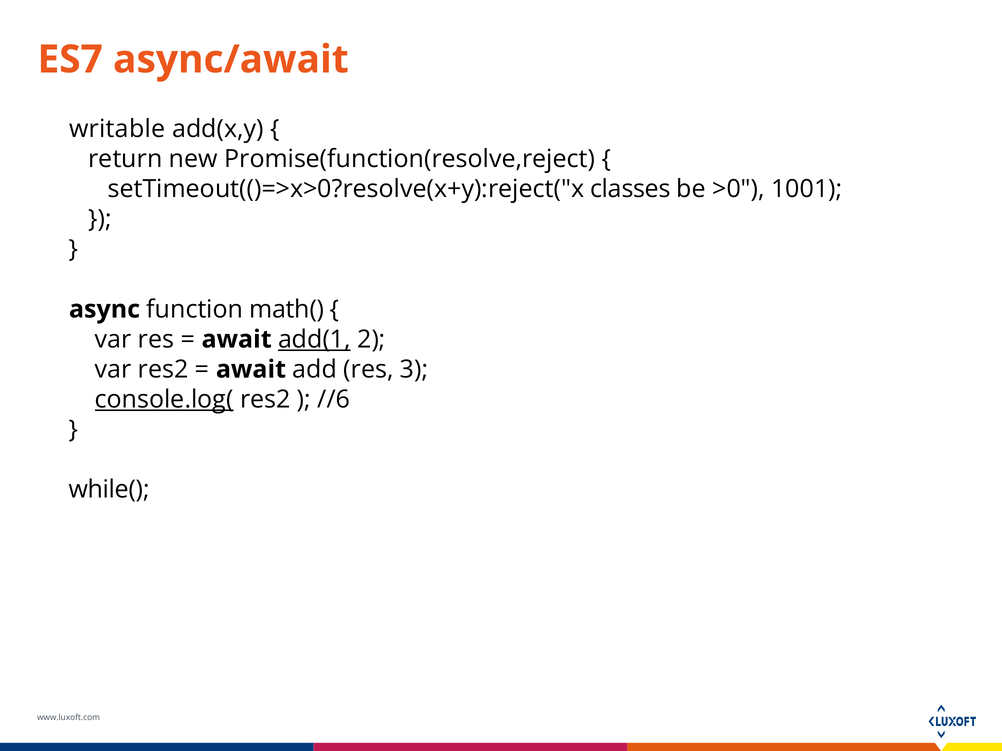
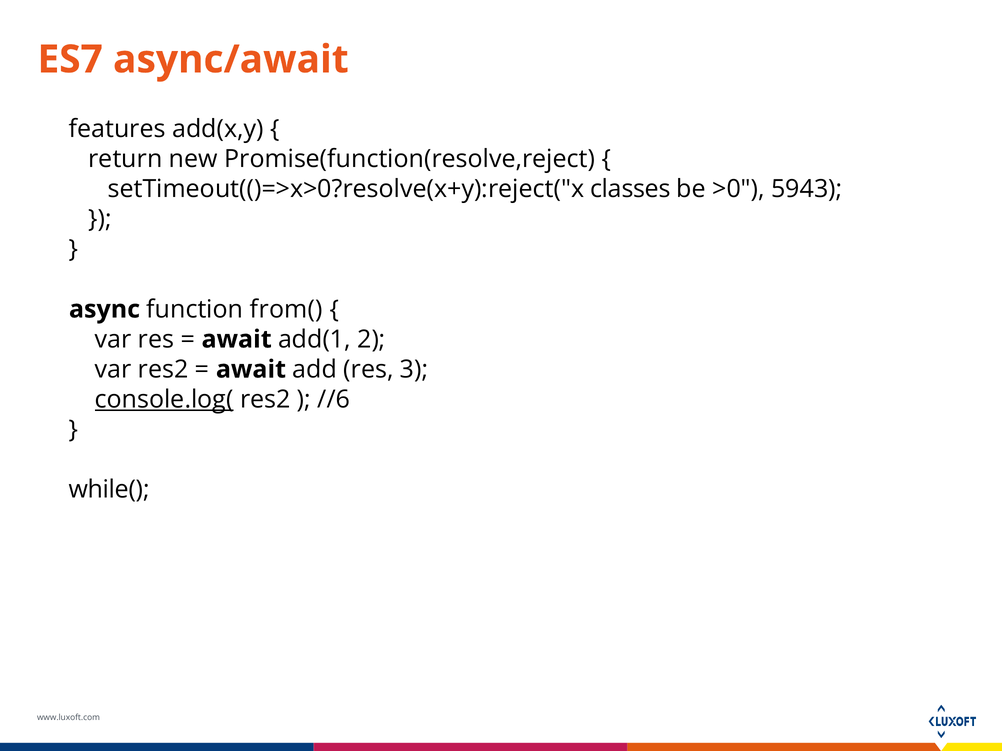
writable: writable -> features
1001: 1001 -> 5943
math(: math( -> from(
add(1 underline: present -> none
